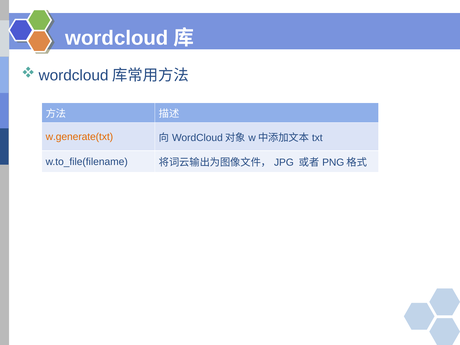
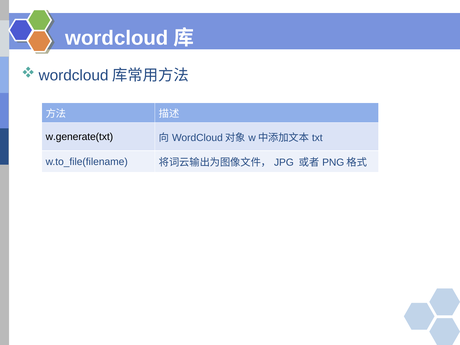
w.generate(txt colour: orange -> black
